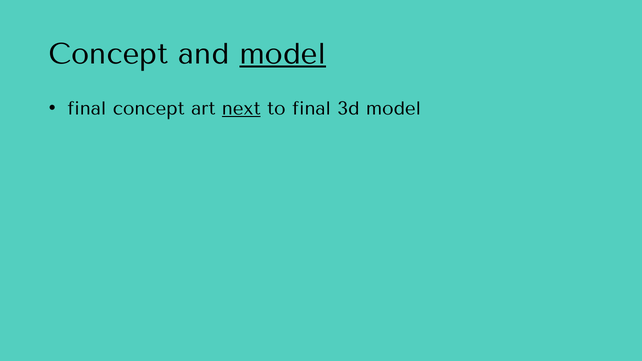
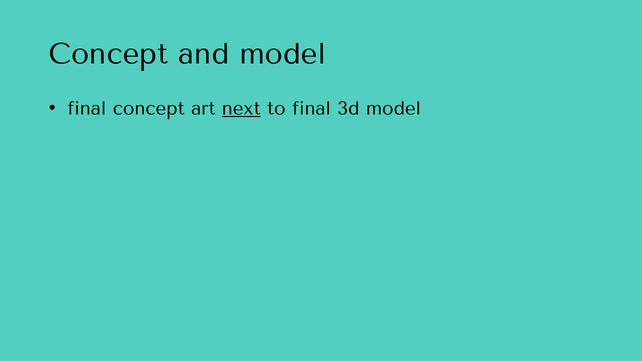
model at (283, 54) underline: present -> none
